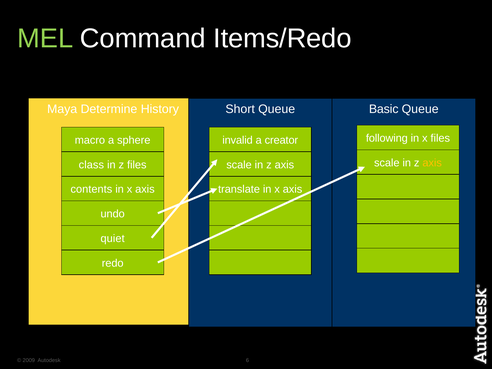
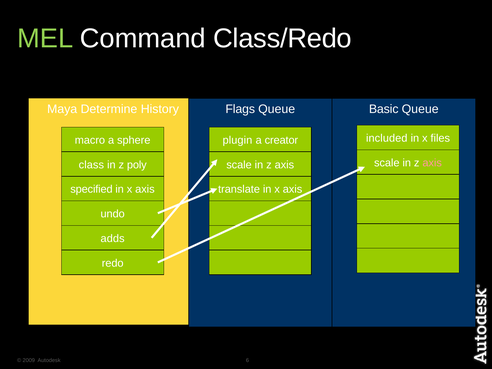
Items/Redo: Items/Redo -> Class/Redo
Short: Short -> Flags
following: following -> included
invalid: invalid -> plugin
axis at (432, 163) colour: yellow -> pink
z files: files -> poly
contents: contents -> specified
quiet: quiet -> adds
